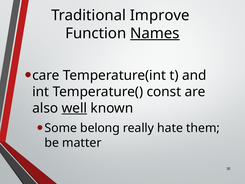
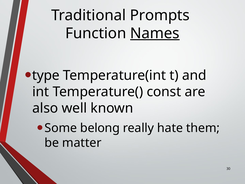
Improve: Improve -> Prompts
care: care -> type
well underline: present -> none
